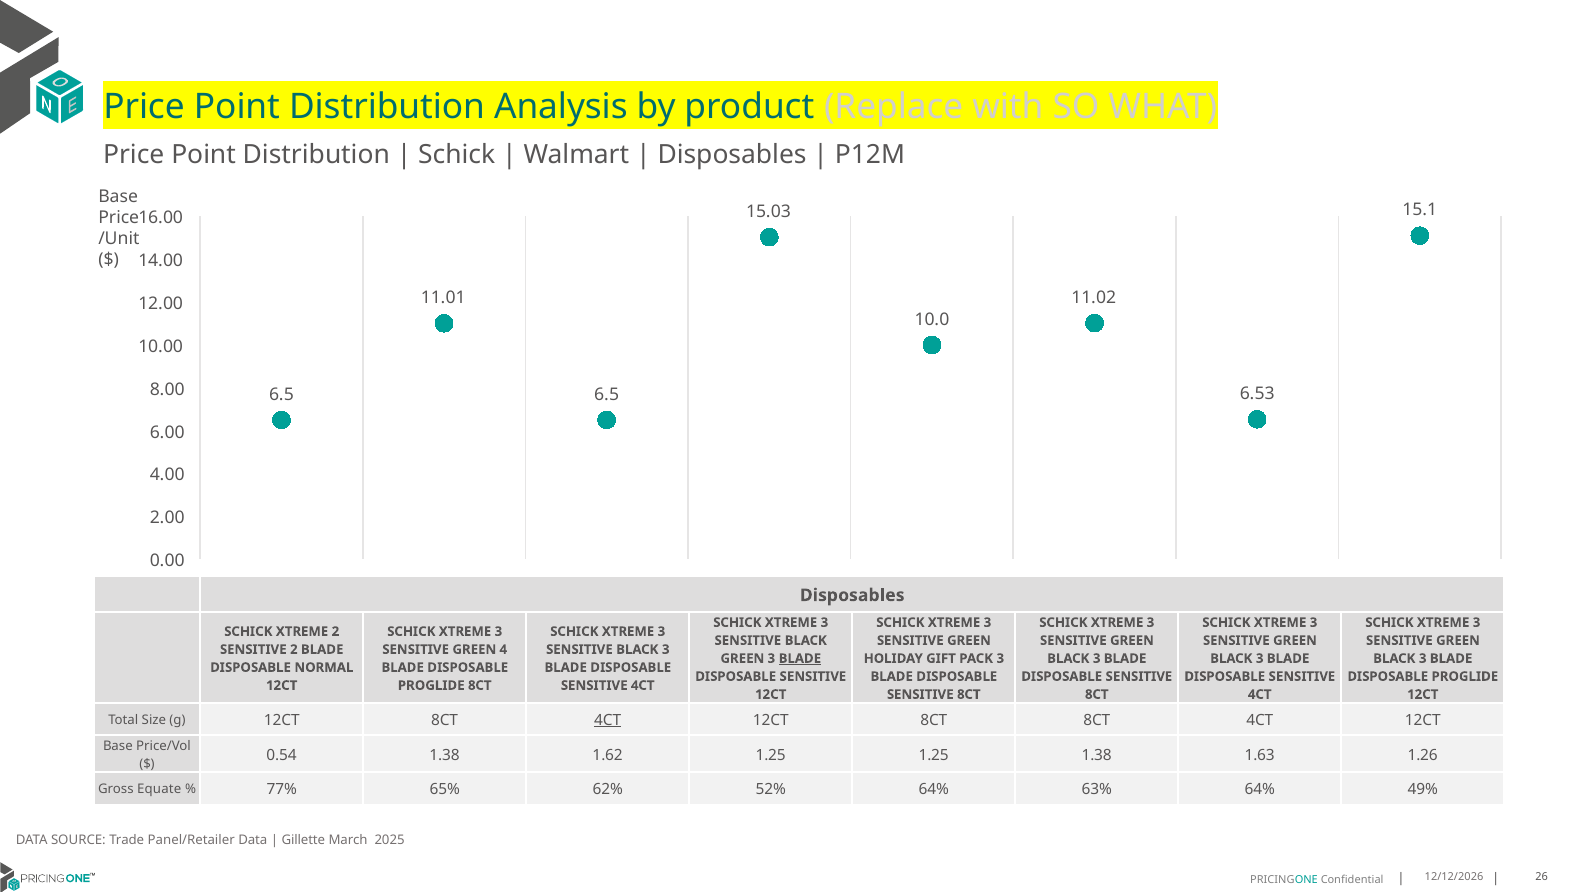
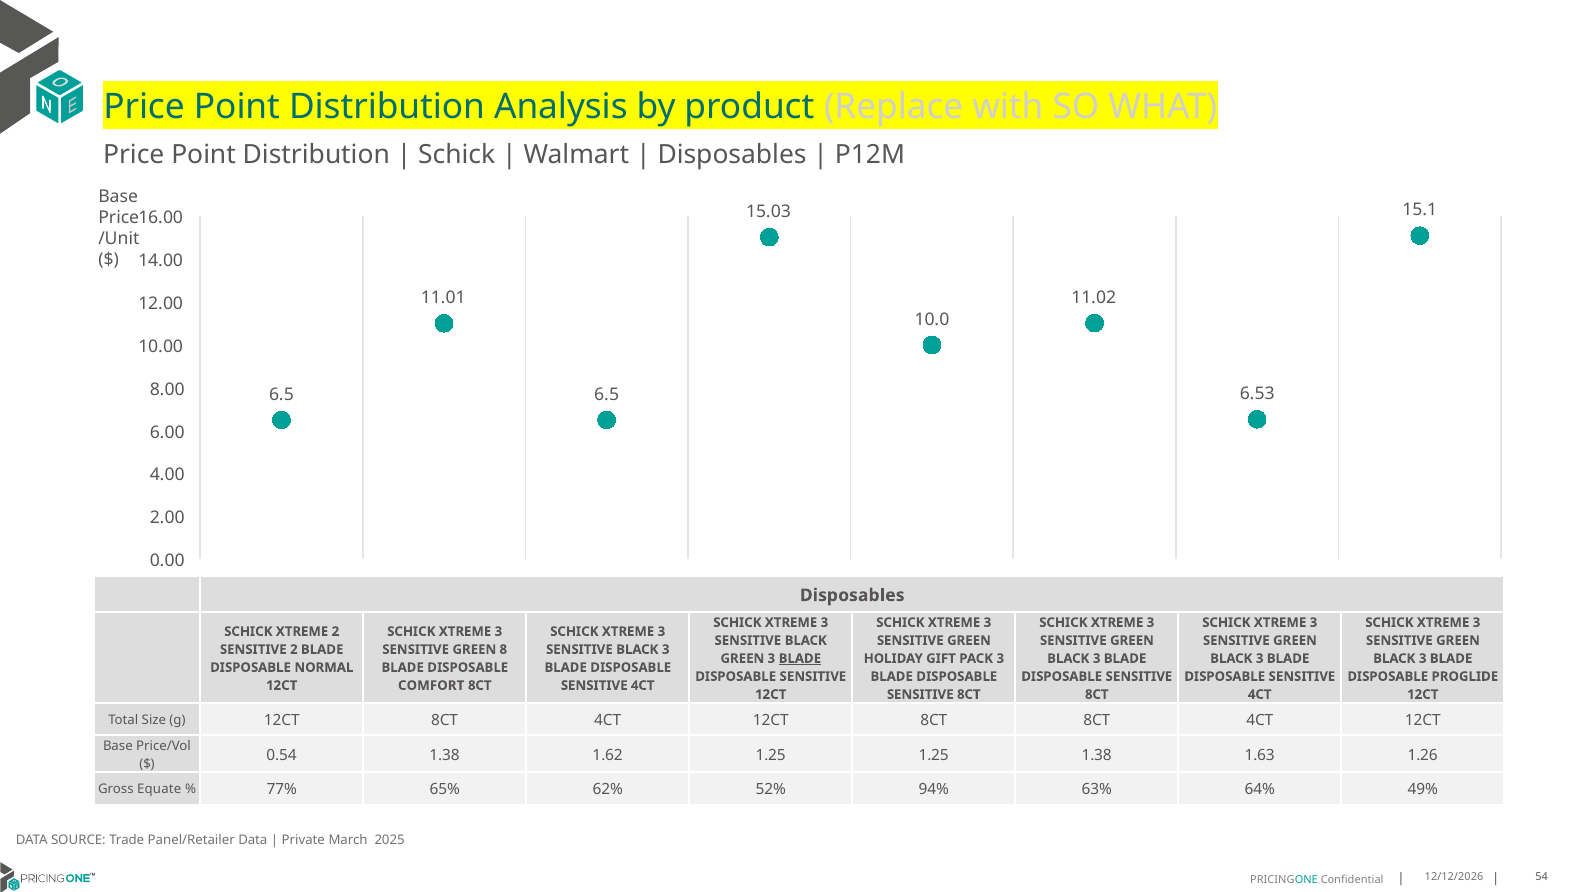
4: 4 -> 8
PROGLIDE at (431, 686): PROGLIDE -> COMFORT
4CT at (608, 721) underline: present -> none
52% 64%: 64% -> 94%
Gillette: Gillette -> Private
26: 26 -> 54
